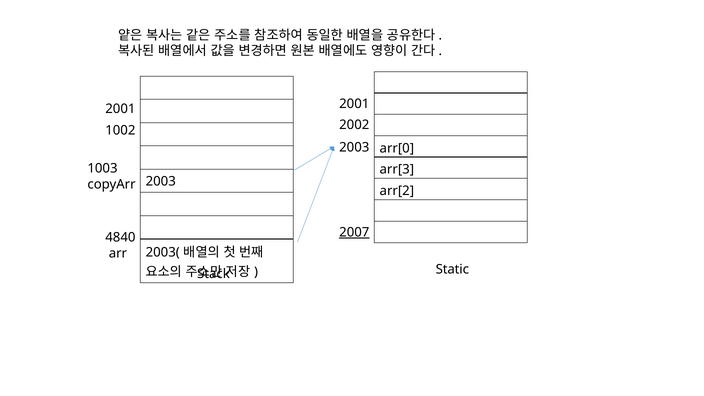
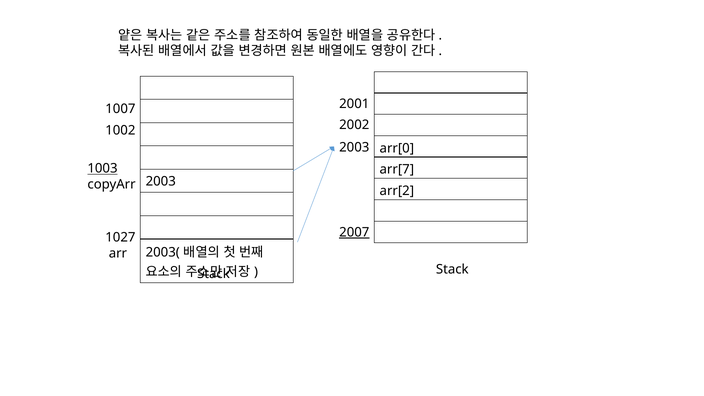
2001 at (120, 109): 2001 -> 1007
1003 underline: none -> present
arr[3: arr[3 -> arr[7
4840: 4840 -> 1027
Static at (452, 270): Static -> Stack
